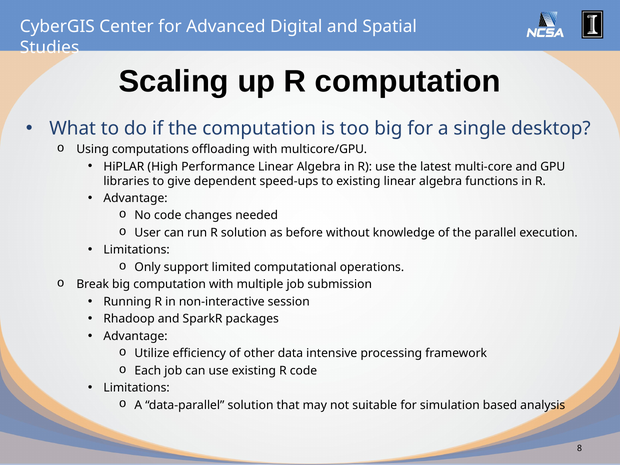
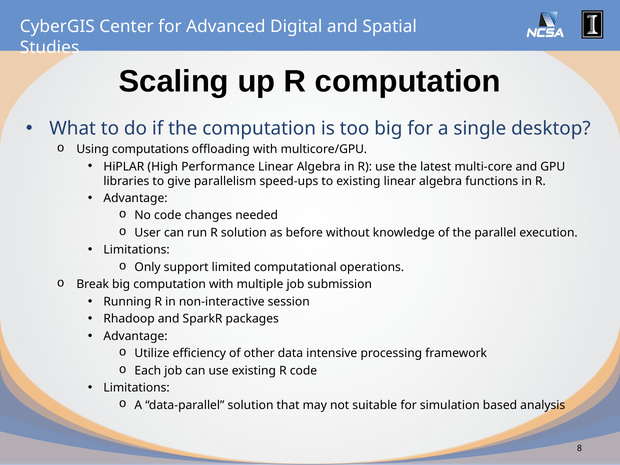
dependent: dependent -> parallelism
